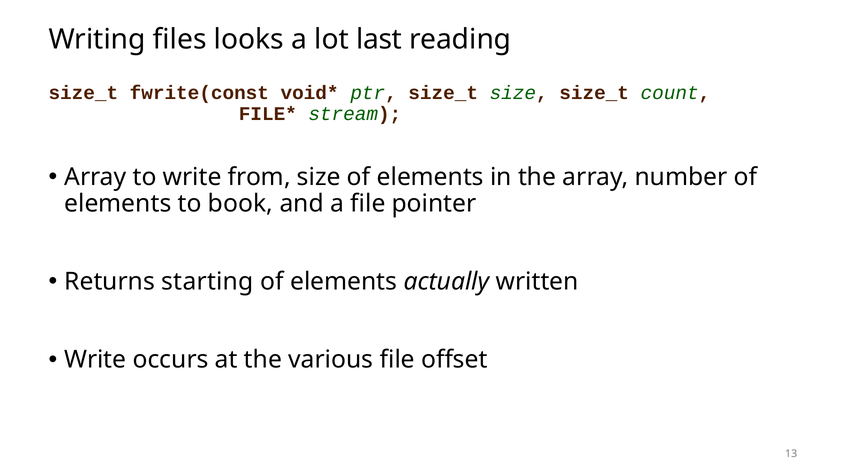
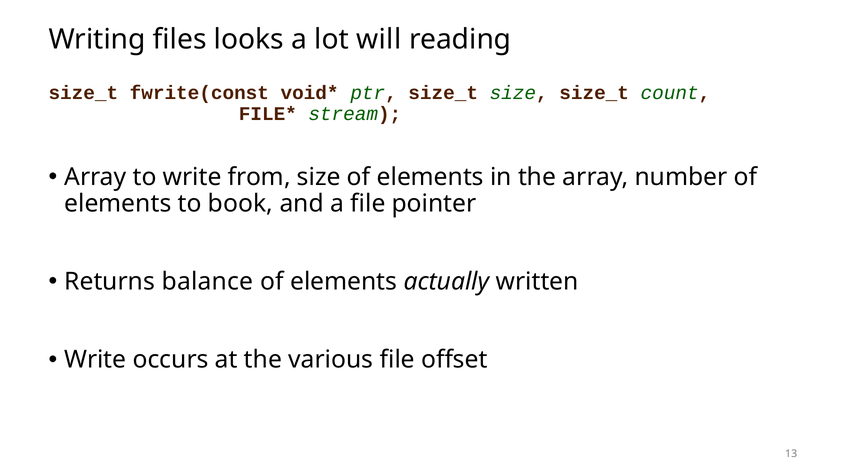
last: last -> will
starting: starting -> balance
